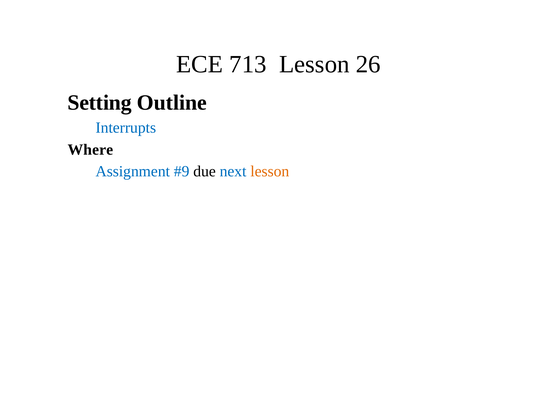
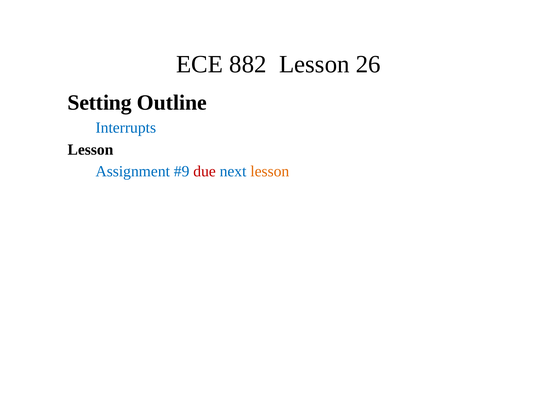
713: 713 -> 882
Where at (90, 150): Where -> Lesson
due colour: black -> red
